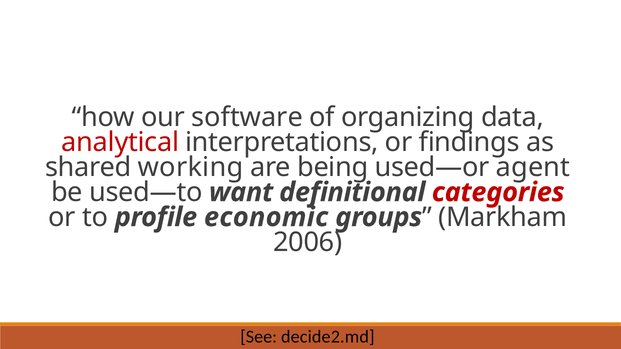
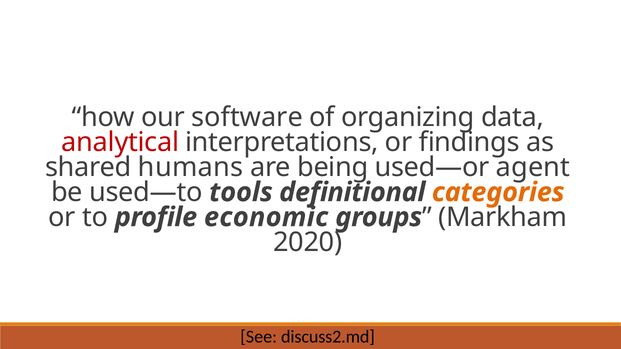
working: working -> humans
want: want -> tools
categories colour: red -> orange
2006: 2006 -> 2020
decide2.md: decide2.md -> discuss2.md
